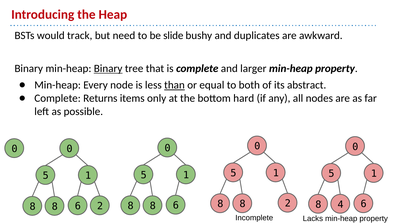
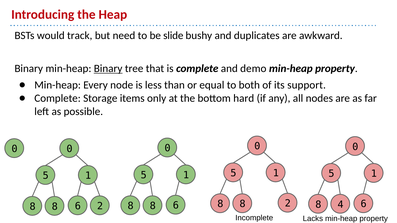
larger: larger -> demo
than underline: present -> none
abstract: abstract -> support
Returns: Returns -> Storage
